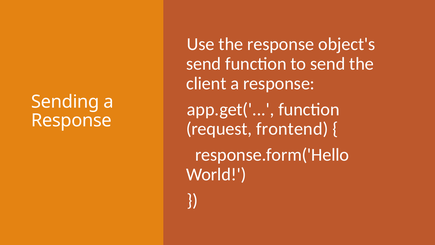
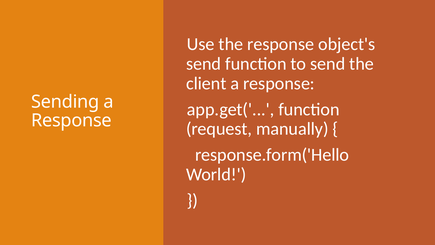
frontend: frontend -> manually
